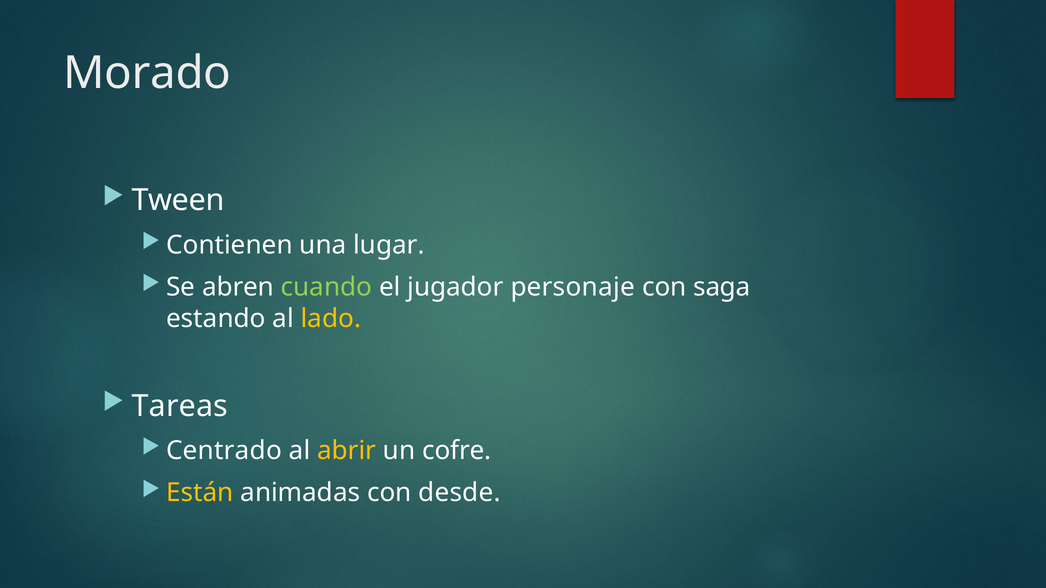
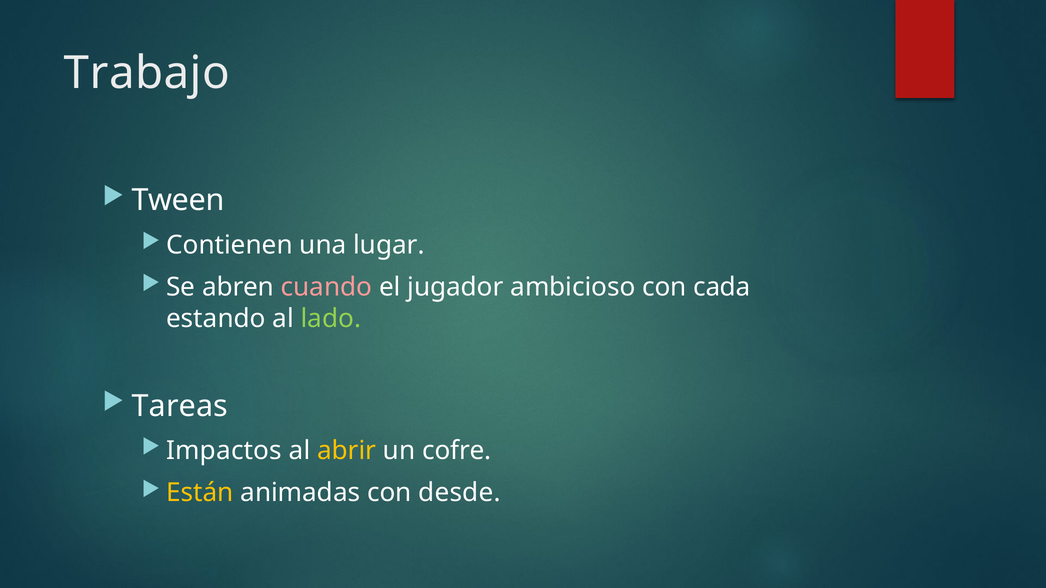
Morado: Morado -> Trabajo
cuando colour: light green -> pink
personaje: personaje -> ambicioso
saga: saga -> cada
lado colour: yellow -> light green
Centrado: Centrado -> Impactos
